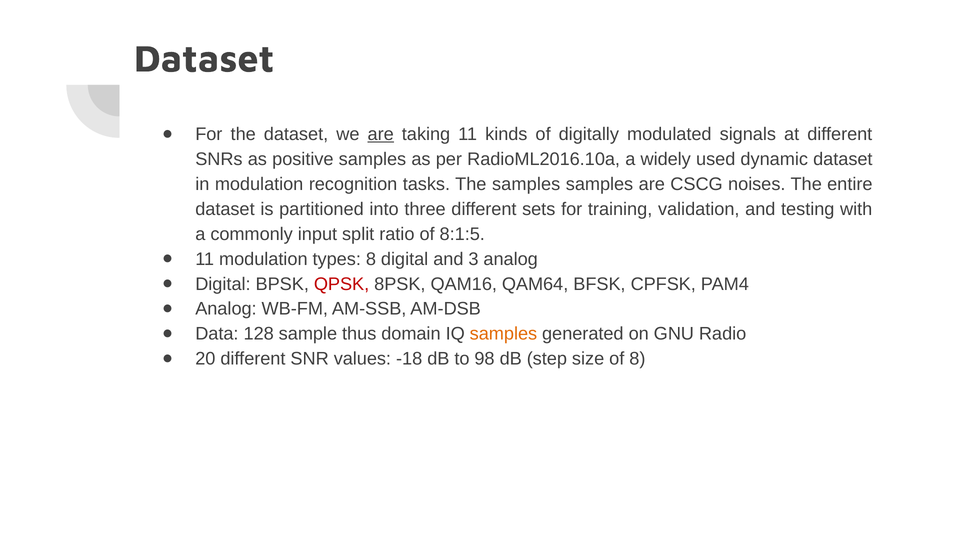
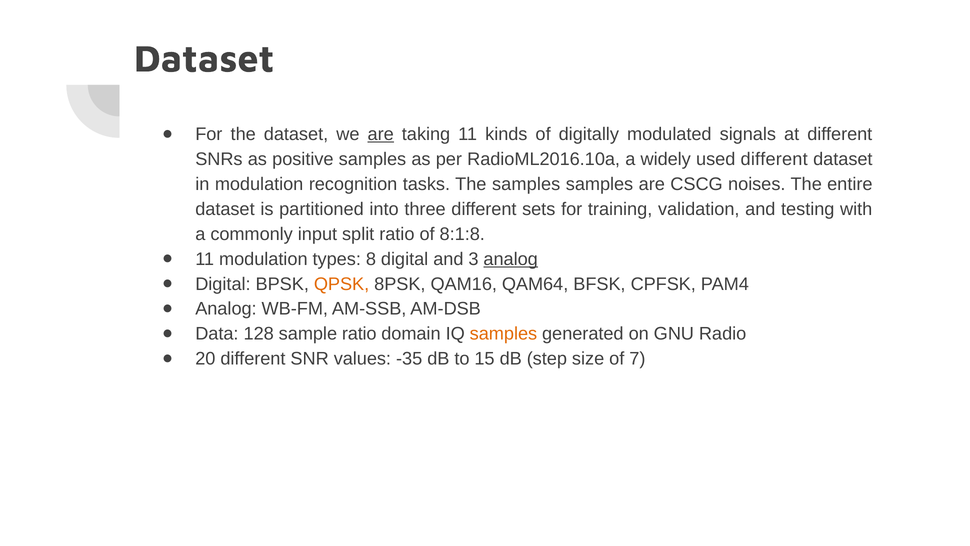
used dynamic: dynamic -> different
8:1:5: 8:1:5 -> 8:1:8
analog at (511, 259) underline: none -> present
QPSK colour: red -> orange
sample thus: thus -> ratio
-18: -18 -> -35
98: 98 -> 15
of 8: 8 -> 7
